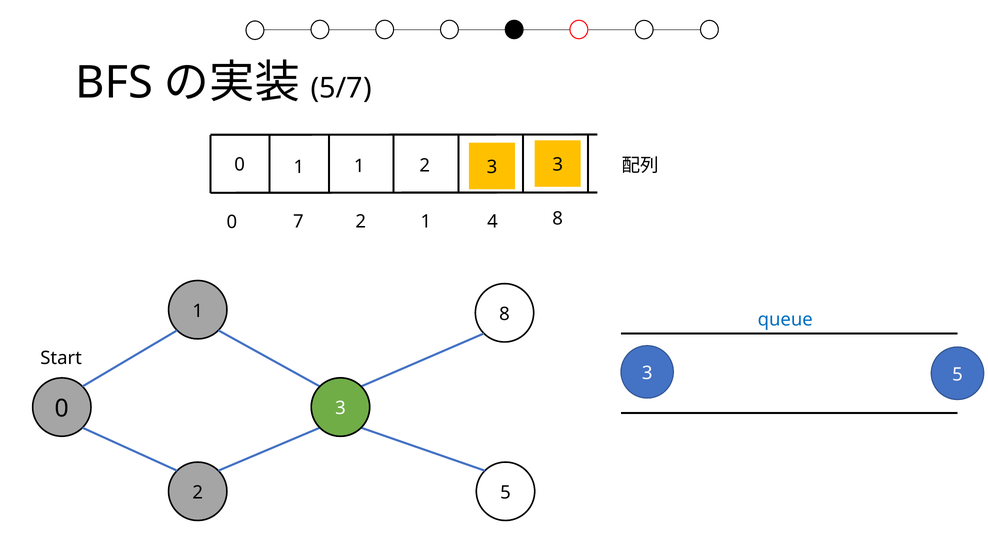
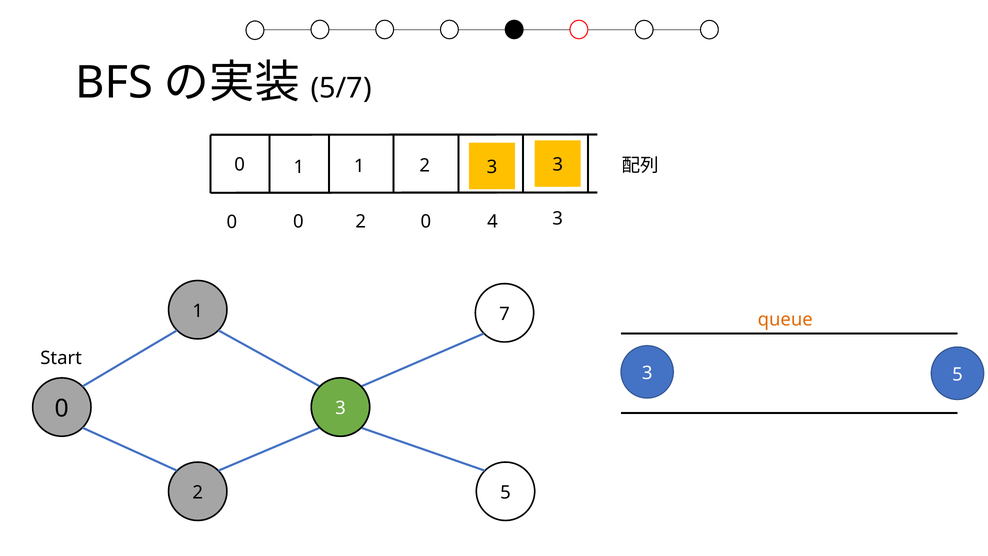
0 7: 7 -> 0
1 at (426, 222): 1 -> 0
4 8: 8 -> 3
1 8: 8 -> 7
queue colour: blue -> orange
